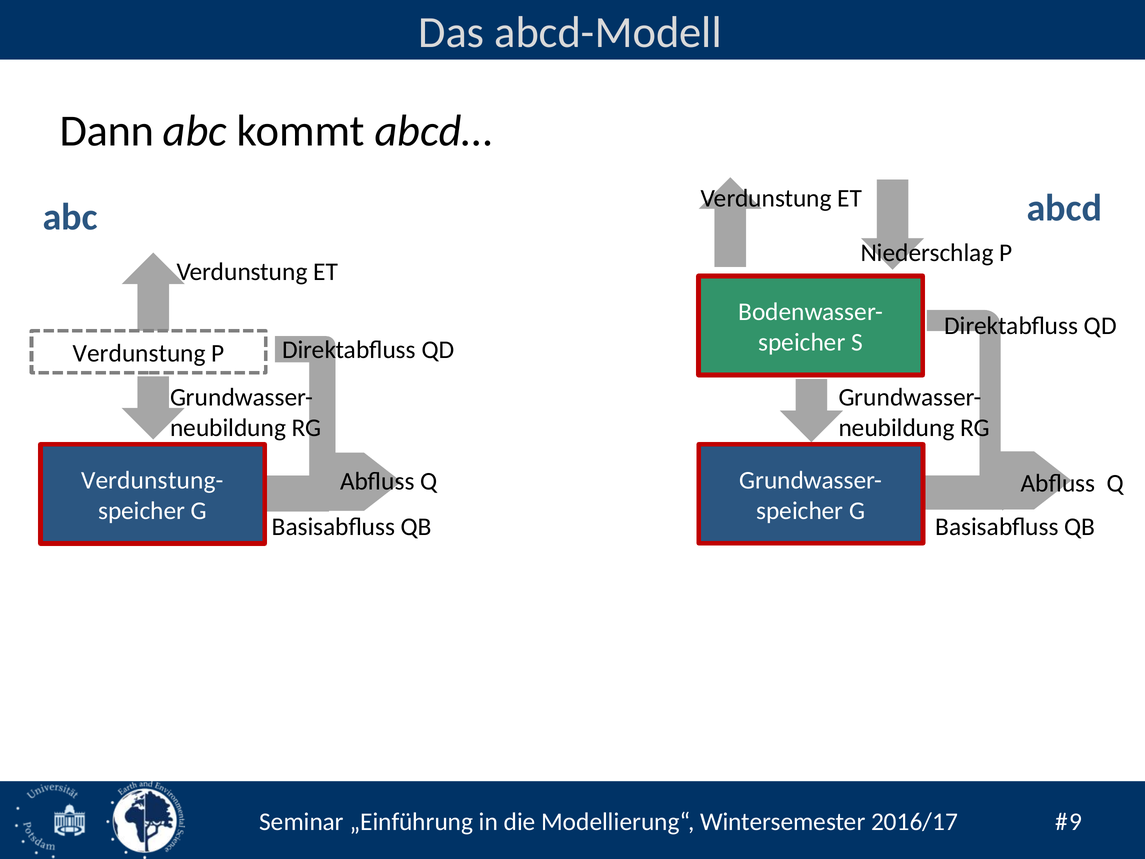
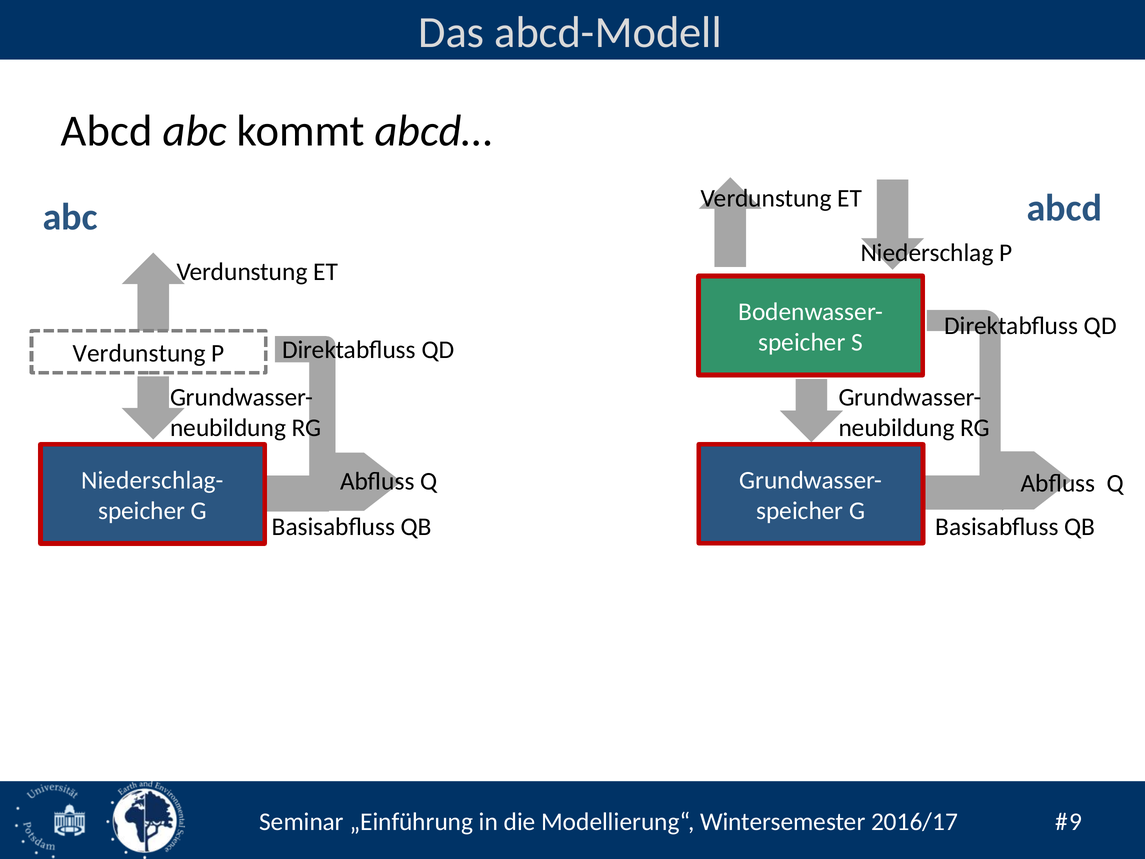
Dann at (107, 131): Dann -> Abcd
Verdunstung-: Verdunstung- -> Niederschlag-
